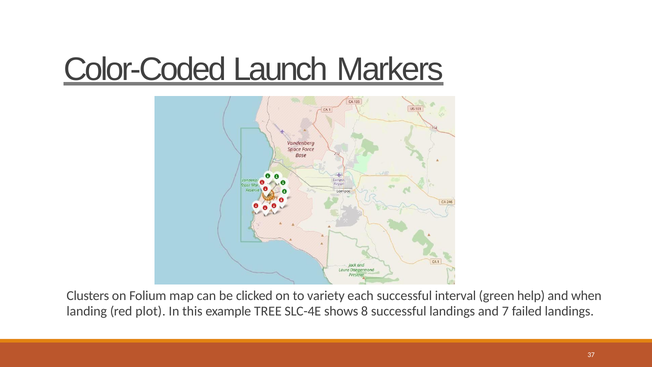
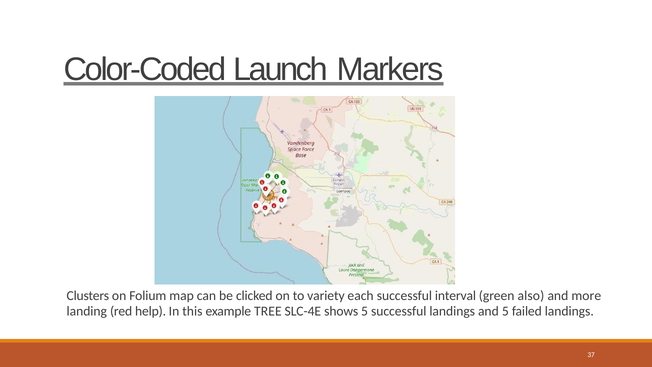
help: help -> also
when: when -> more
plot: plot -> help
shows 8: 8 -> 5
and 7: 7 -> 5
